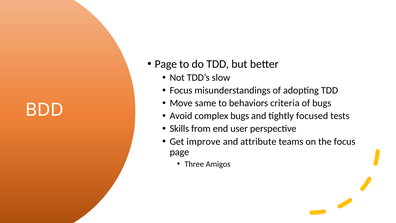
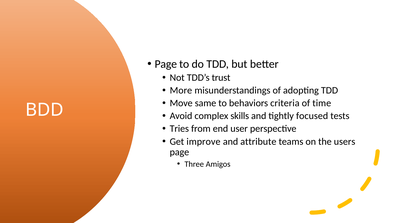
slow: slow -> trust
Focus at (181, 90): Focus -> More
of bugs: bugs -> time
complex bugs: bugs -> skills
Skills: Skills -> Tries
the focus: focus -> users
